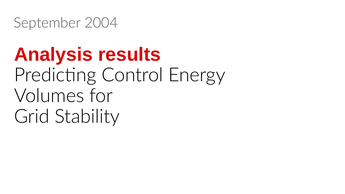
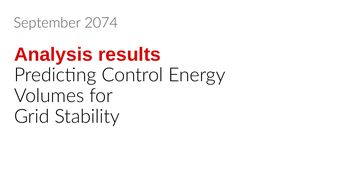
2004: 2004 -> 2074
